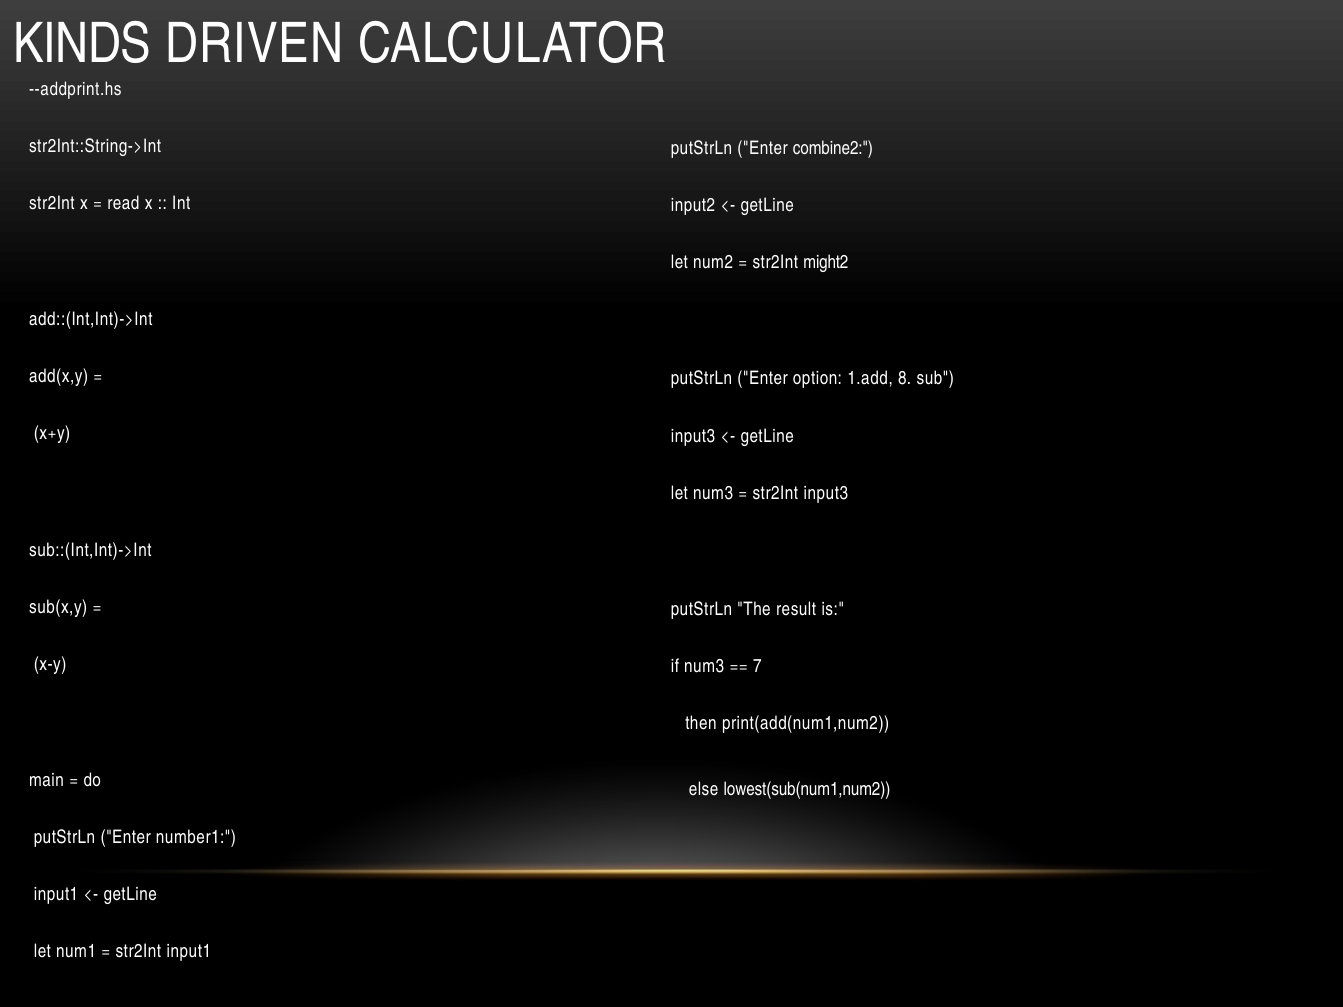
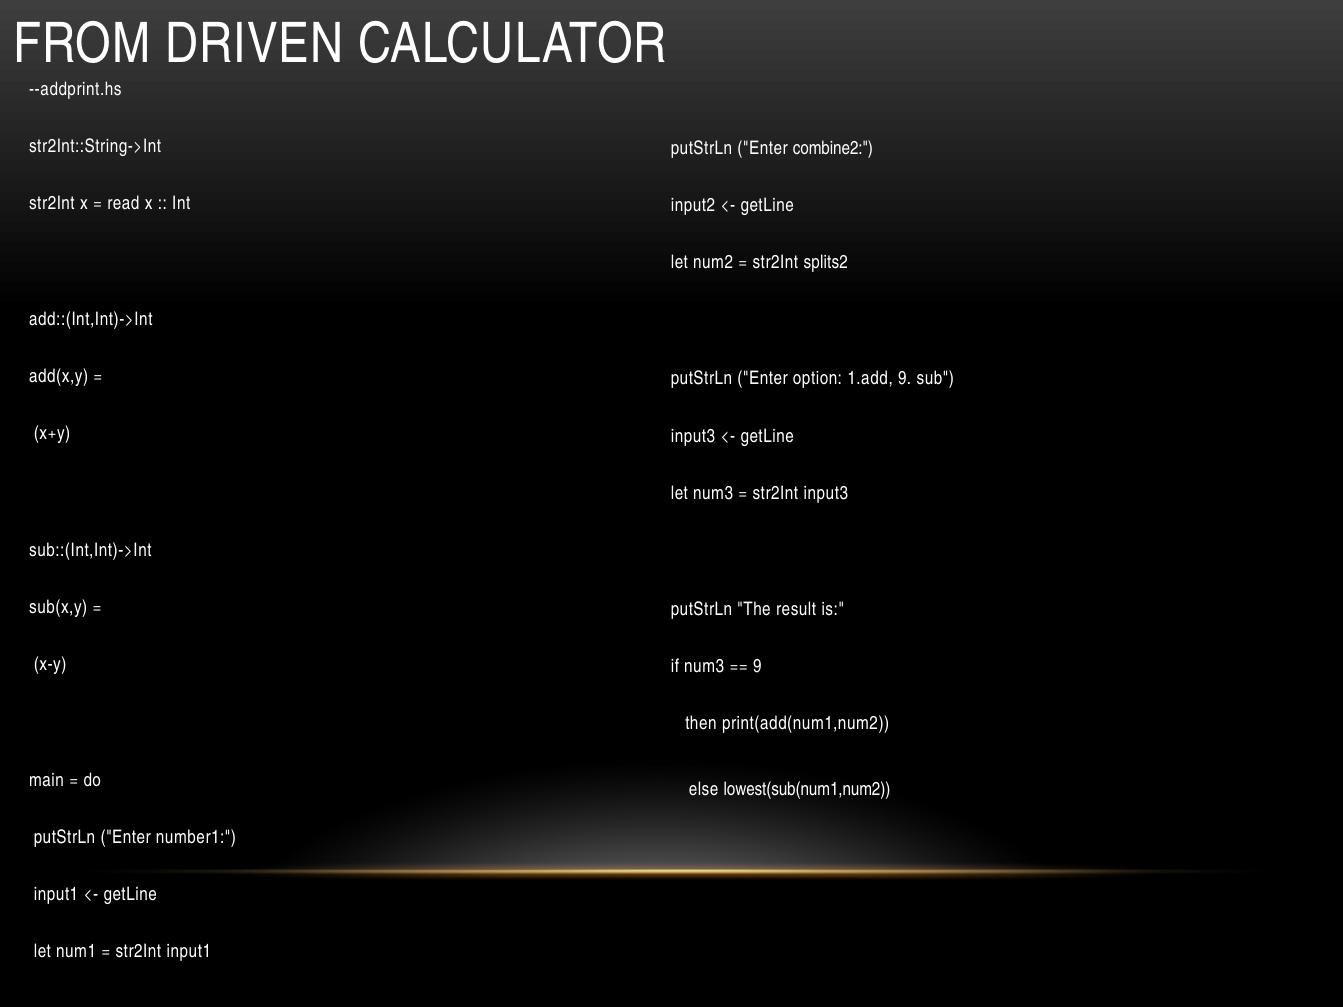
KINDS: KINDS -> FROM
might2: might2 -> splits2
1.add 8: 8 -> 9
7 at (757, 666): 7 -> 9
